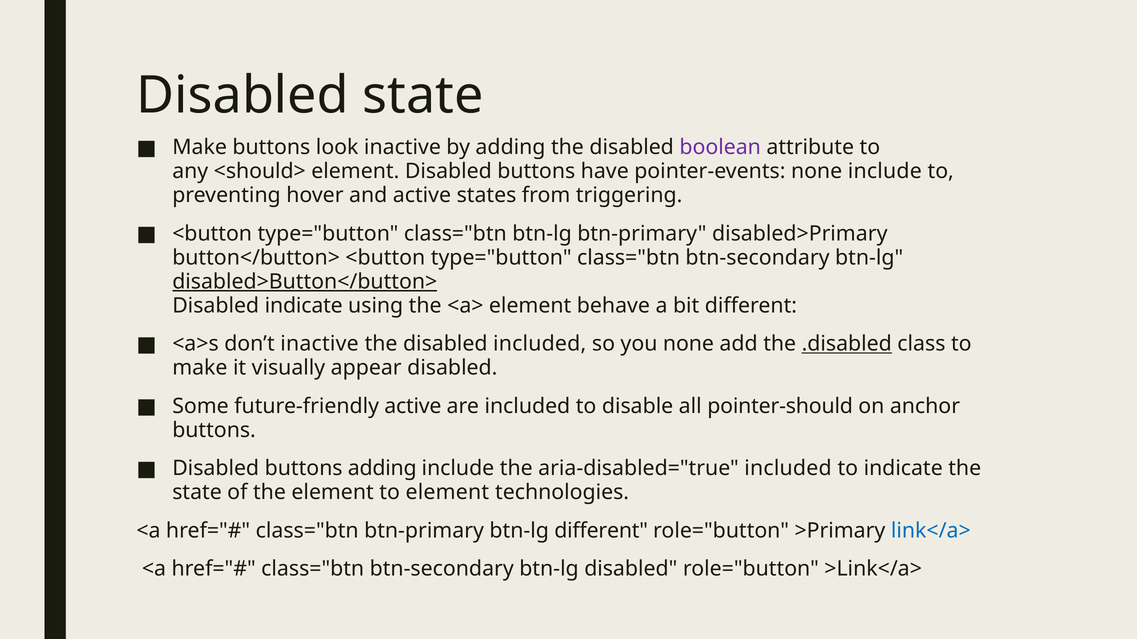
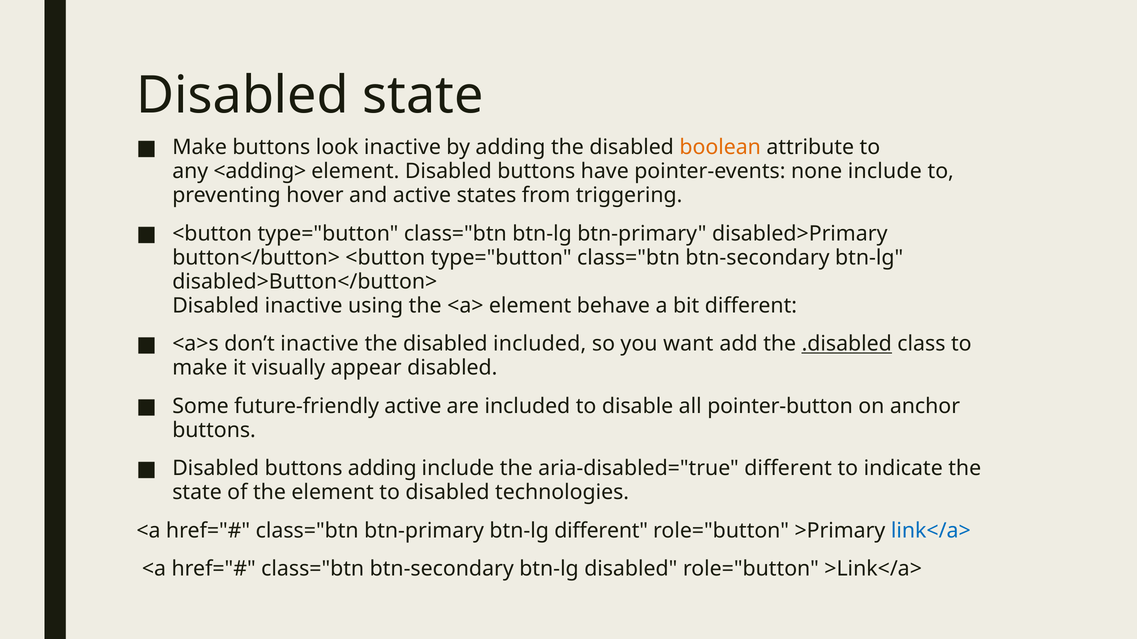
boolean colour: purple -> orange
<should>: <should> -> <adding>
disabled>Button</button> underline: present -> none
Disabled indicate: indicate -> inactive
you none: none -> want
pointer-should: pointer-should -> pointer-button
aria-disabled="true included: included -> different
to element: element -> disabled
